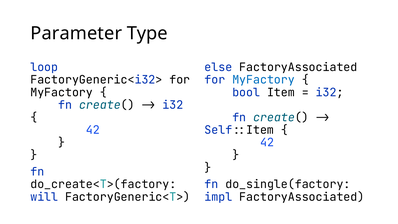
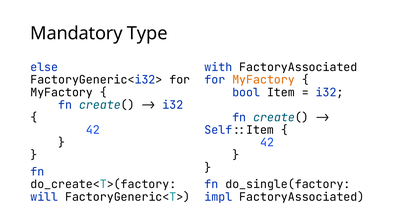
Parameter: Parameter -> Mandatory
loop: loop -> else
else: else -> with
MyFactory at (264, 80) colour: blue -> orange
